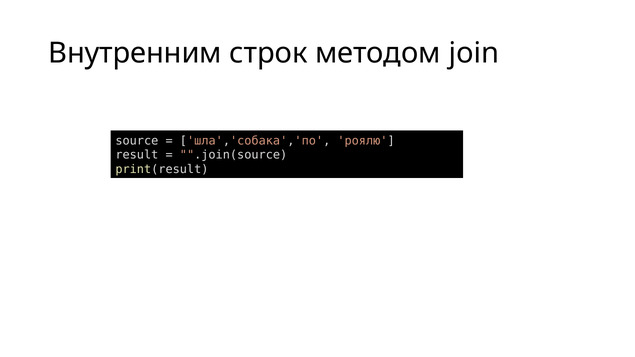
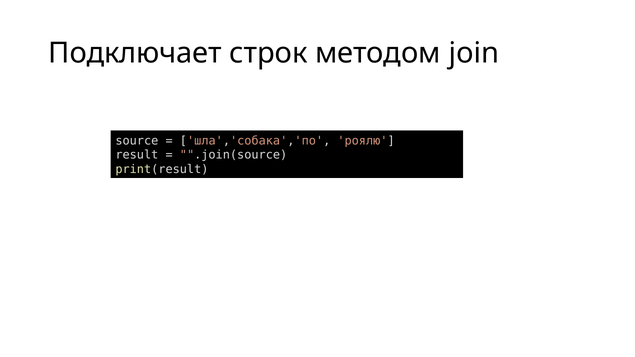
Внутренним: Внутренним -> Подключает
